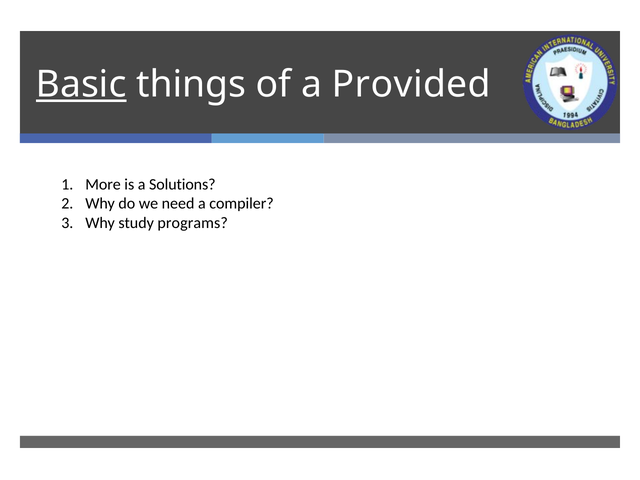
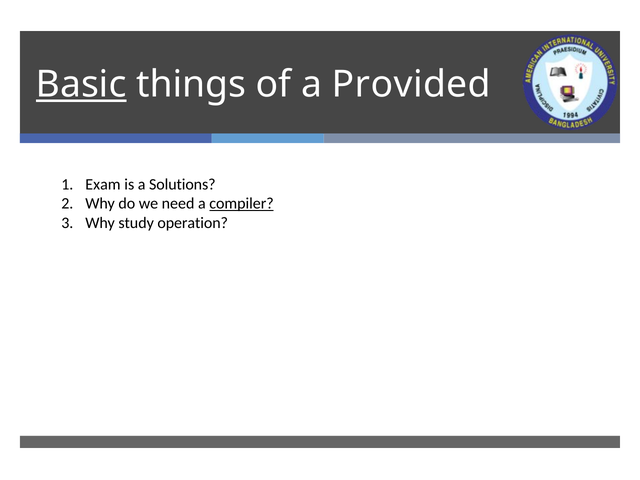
More: More -> Exam
compiler underline: none -> present
programs: programs -> operation
